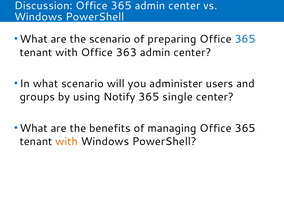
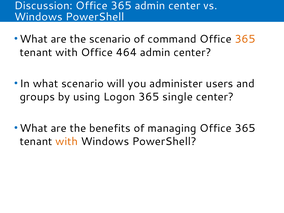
preparing: preparing -> command
365 at (245, 39) colour: blue -> orange
363: 363 -> 464
Notify: Notify -> Logon
